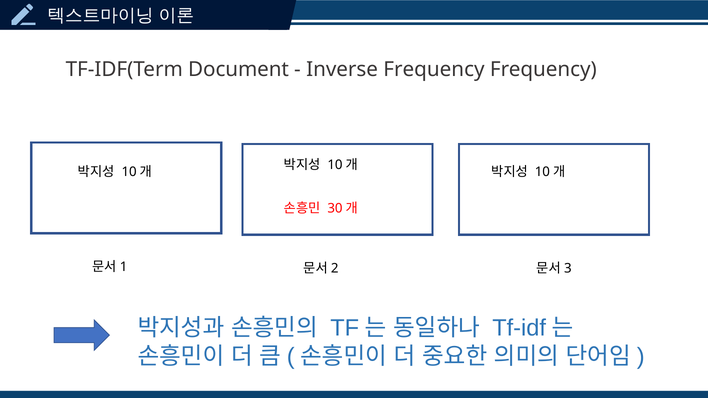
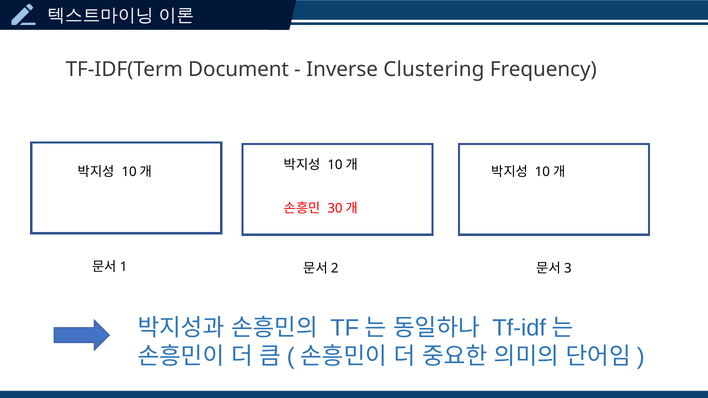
Inverse Frequency: Frequency -> Clustering
